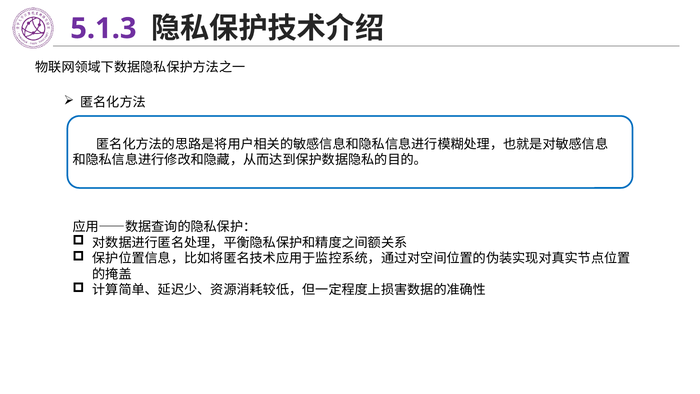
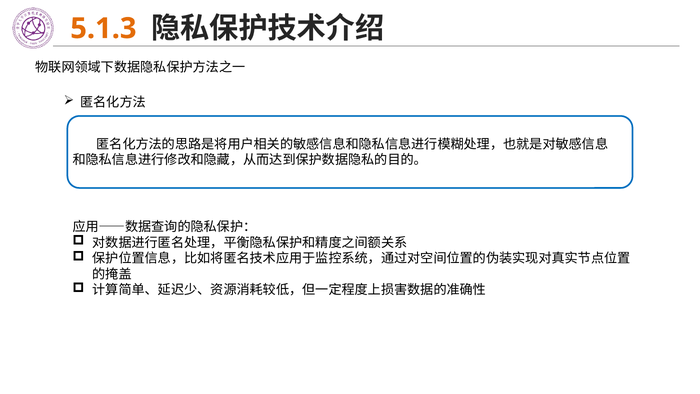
5.1.3 colour: purple -> orange
